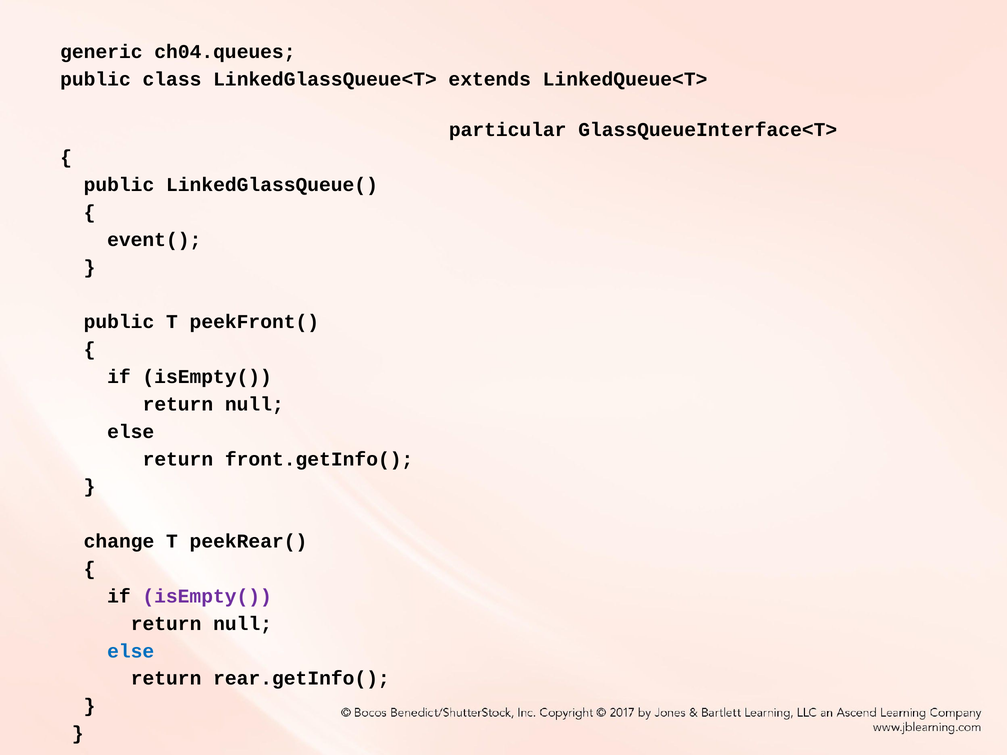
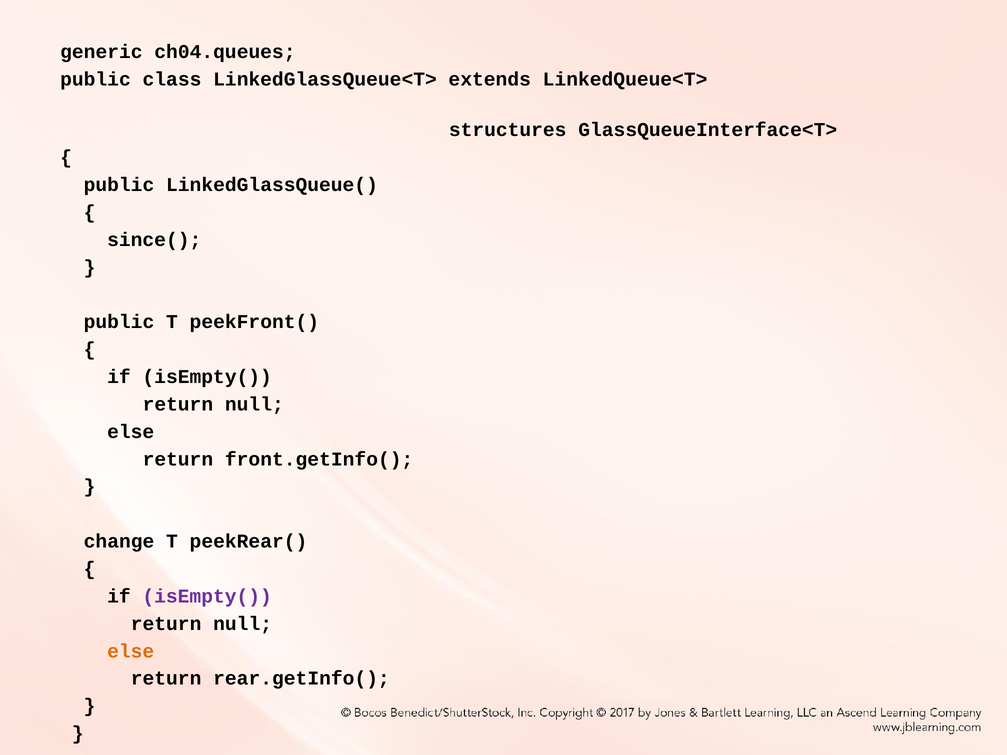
particular: particular -> structures
event(: event( -> since(
else at (131, 651) colour: blue -> orange
